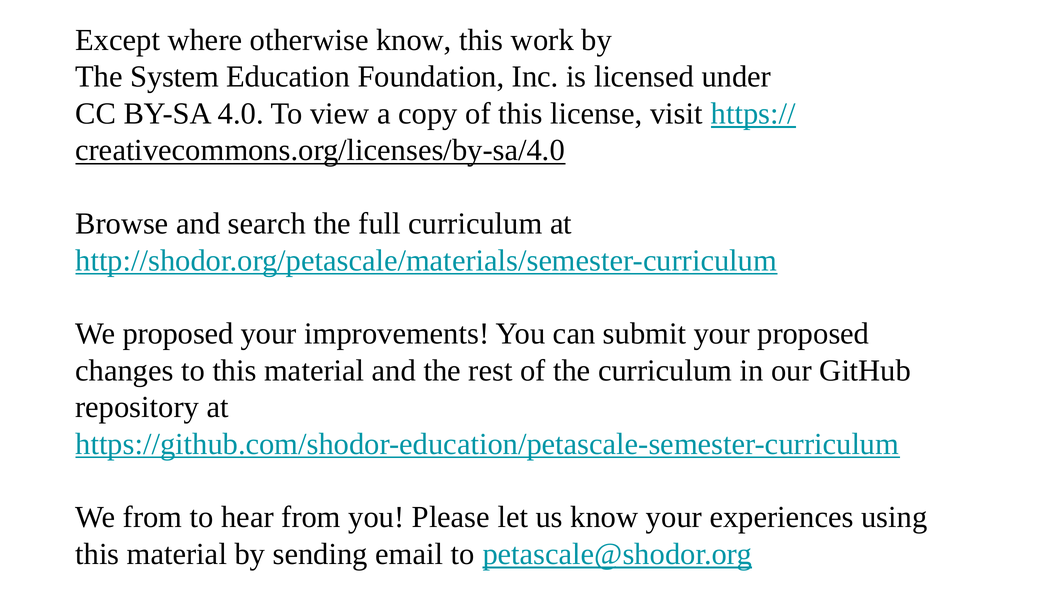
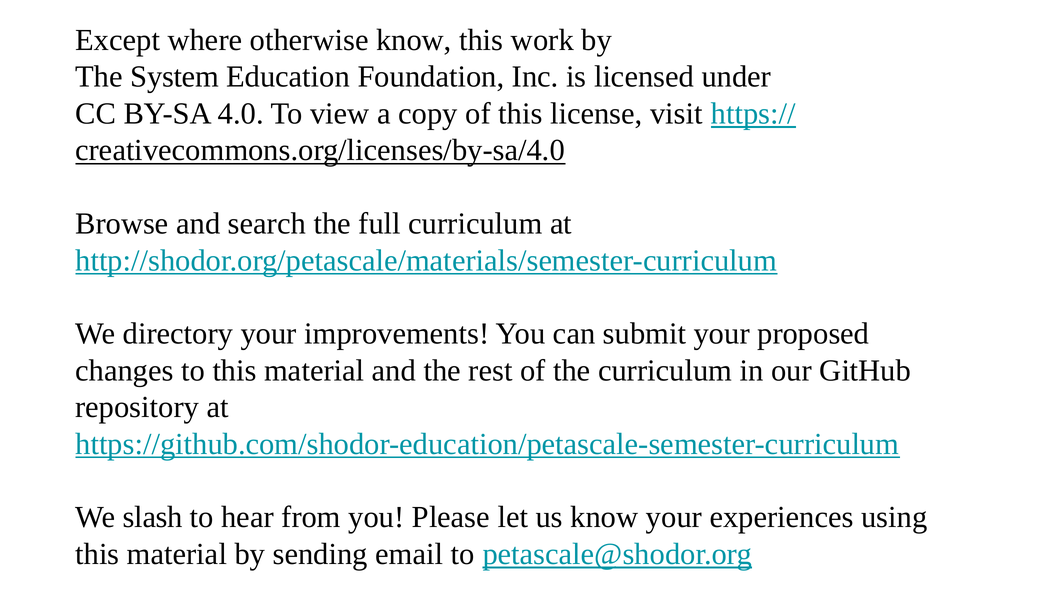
We proposed: proposed -> directory
We from: from -> slash
